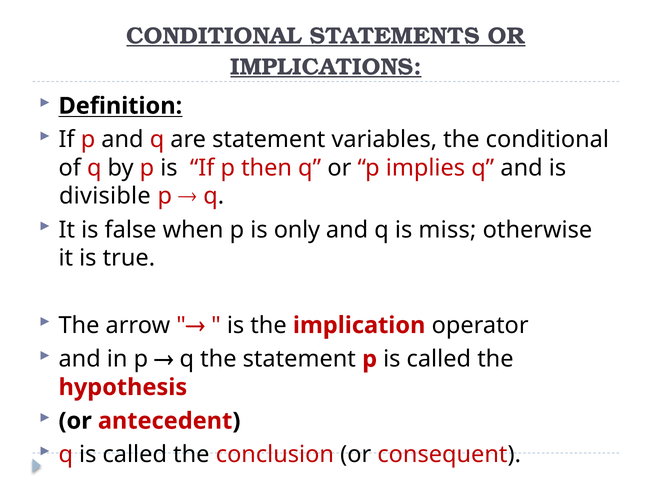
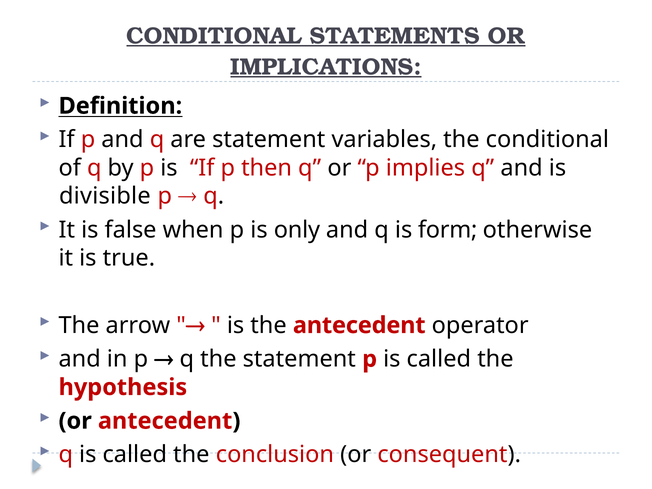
miss: miss -> form
the implication: implication -> antecedent
